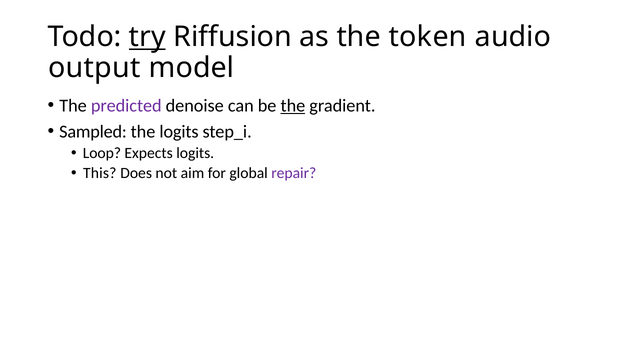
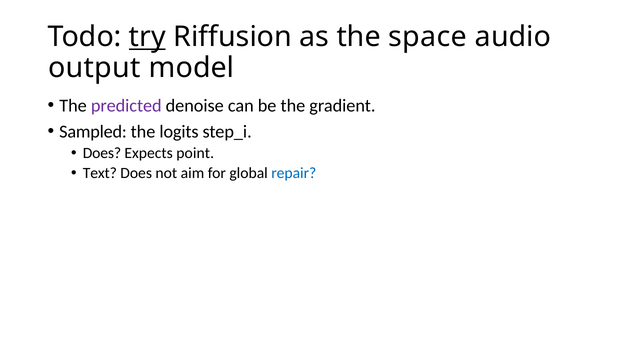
token: token -> space
the at (293, 106) underline: present -> none
Loop at (102, 153): Loop -> Does
Expects logits: logits -> point
This: This -> Text
repair colour: purple -> blue
